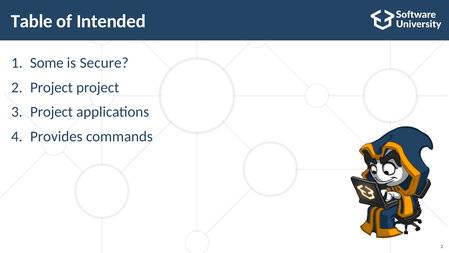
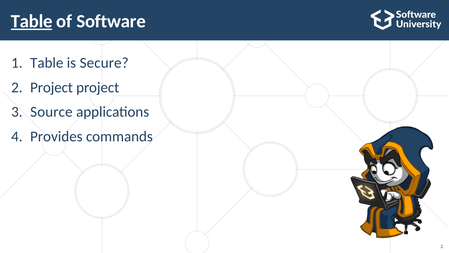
Table at (32, 21) underline: none -> present
Intended: Intended -> Software
Some at (47, 63): Some -> Table
Project at (52, 112): Project -> Source
